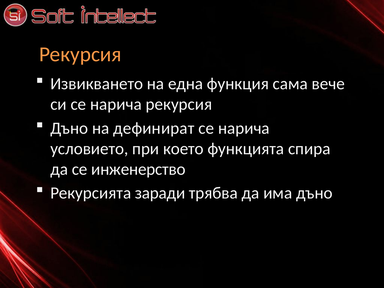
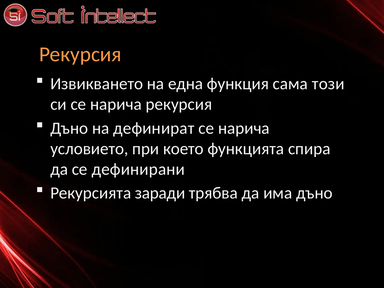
вече: вече -> този
инженерство: инженерство -> дефинирани
